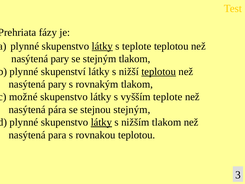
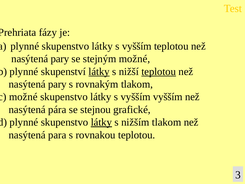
látky at (102, 46) underline: present -> none
teplote at (137, 46): teplote -> vyšším
stejným tlakom: tlakom -> možné
látky at (99, 71) underline: none -> present
vyšším teplote: teplote -> vyšším
stejnou stejným: stejným -> grafické
